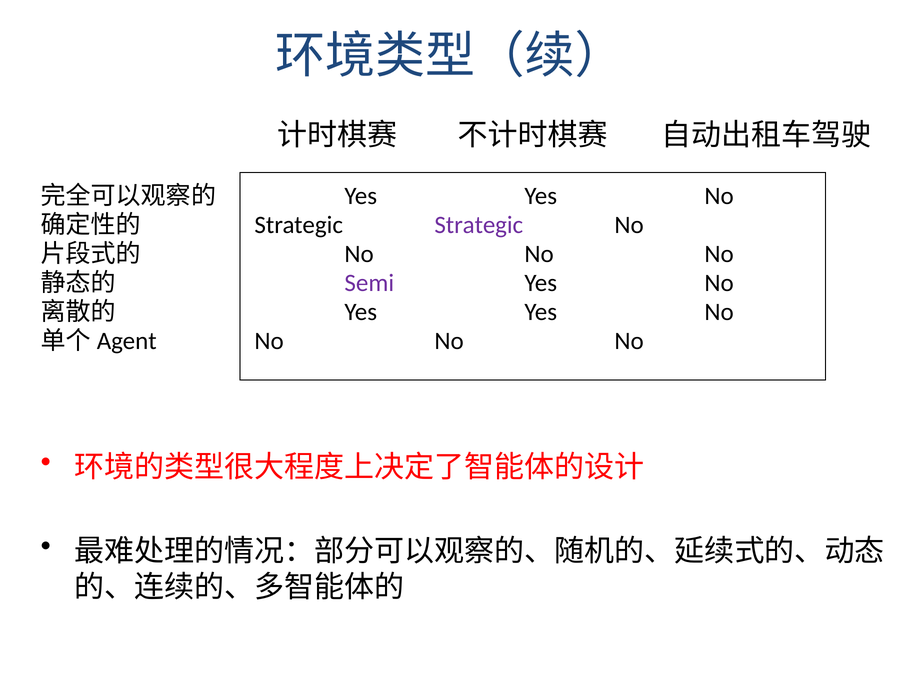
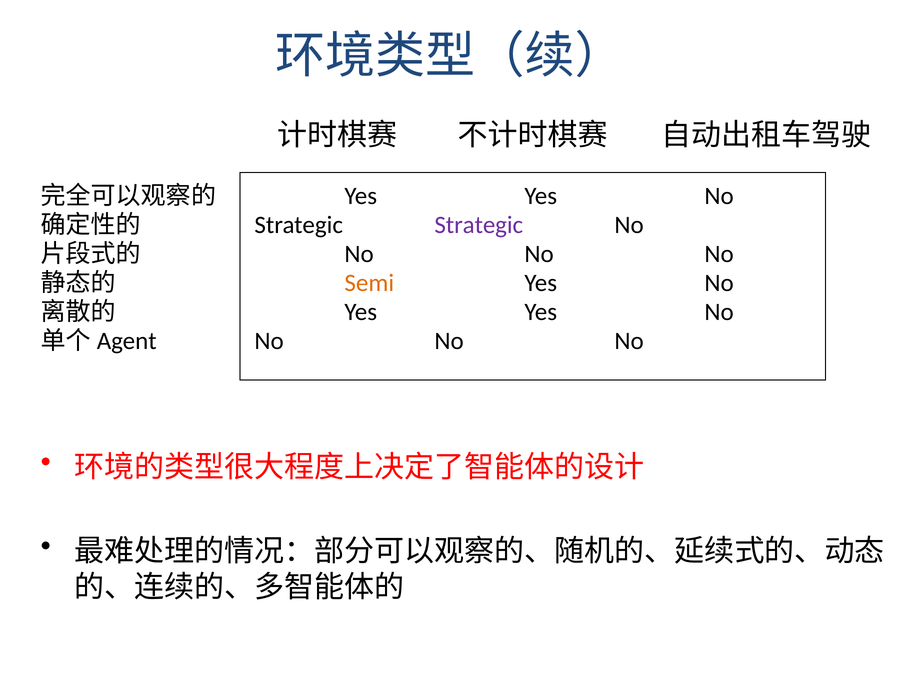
Semi colour: purple -> orange
